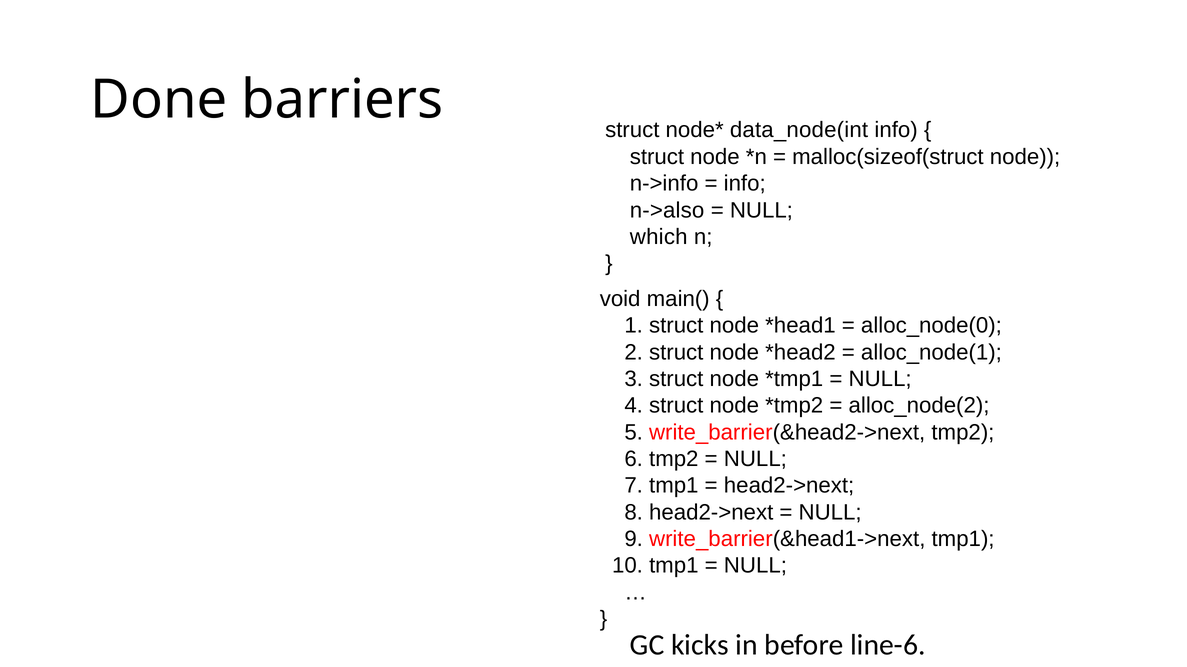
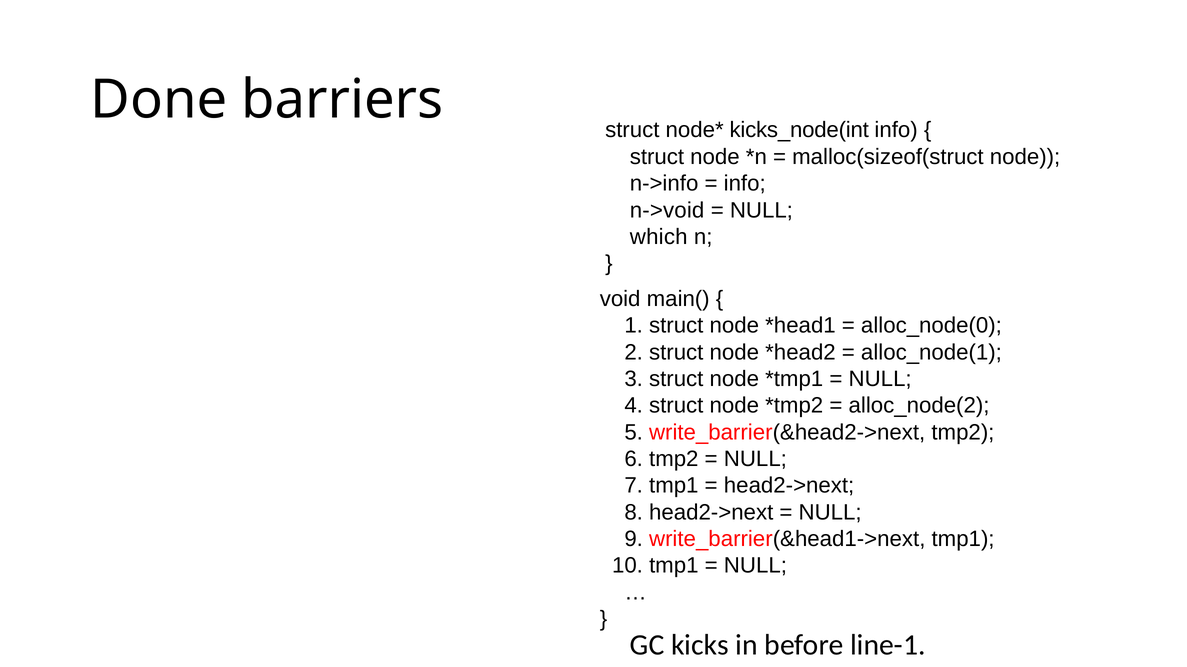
data_node(int: data_node(int -> kicks_node(int
n->also: n->also -> n->void
line-6: line-6 -> line-1
